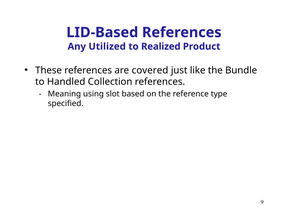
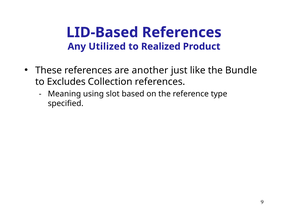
covered: covered -> another
Handled: Handled -> Excludes
